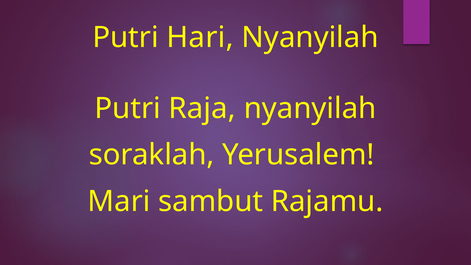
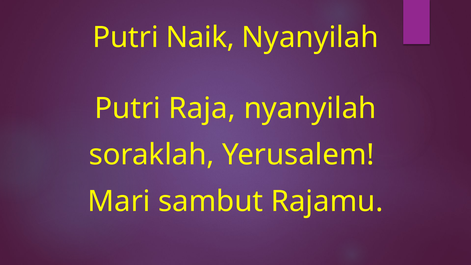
Hari: Hari -> Naik
